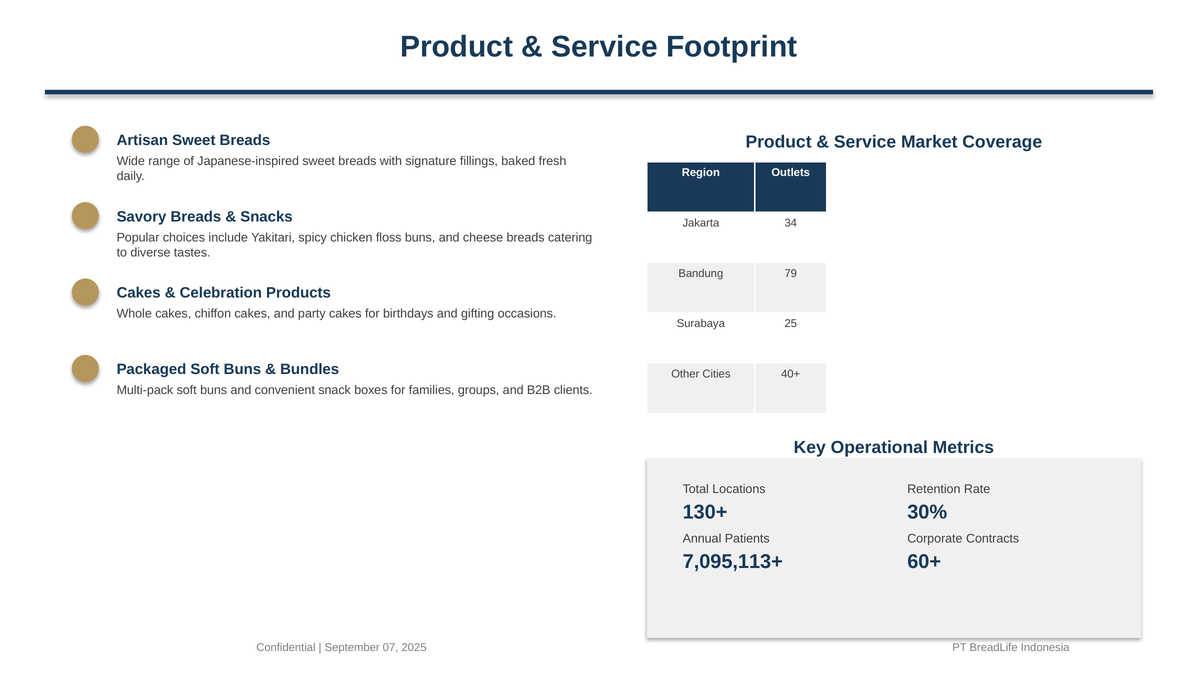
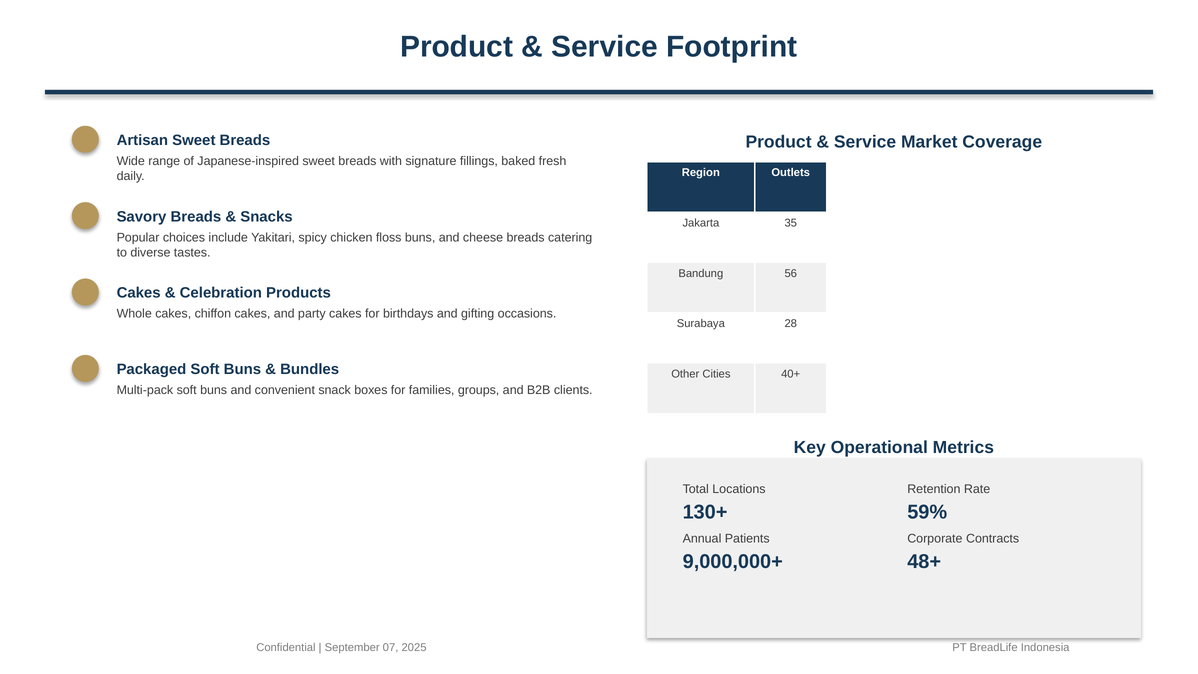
34: 34 -> 35
79: 79 -> 56
25: 25 -> 28
30%: 30% -> 59%
7,095,113+: 7,095,113+ -> 9,000,000+
60+: 60+ -> 48+
